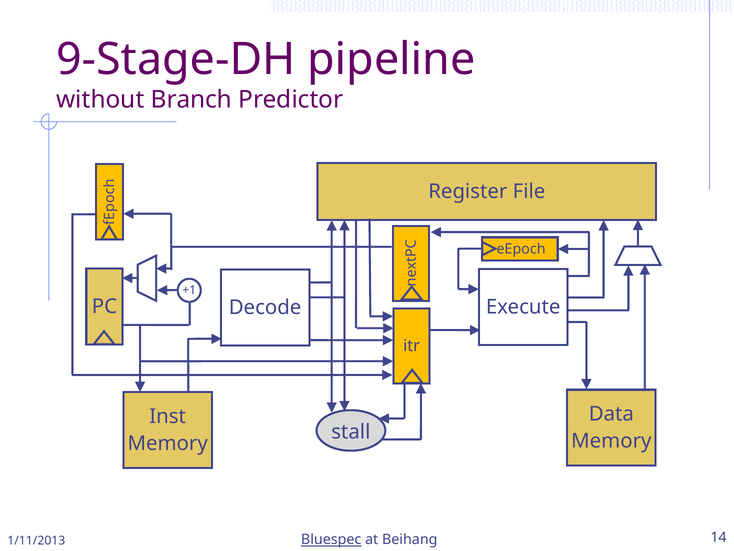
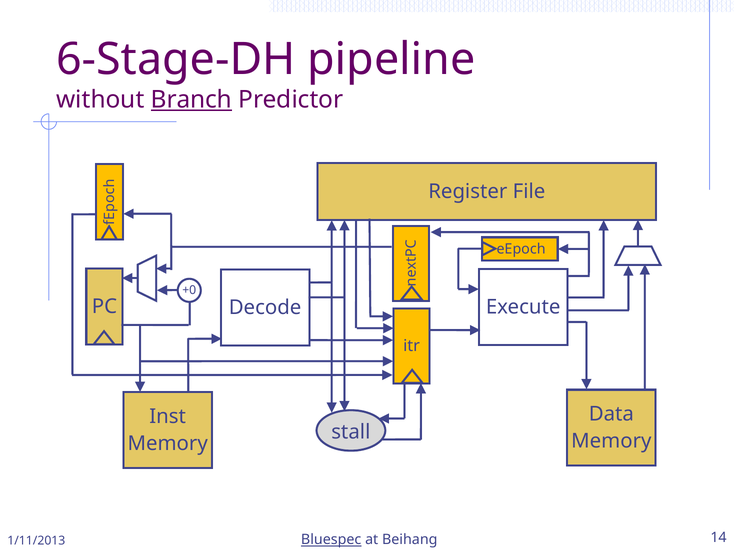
9-Stage-DH: 9-Stage-DH -> 6-Stage-DH
Branch underline: none -> present
+1: +1 -> +0
